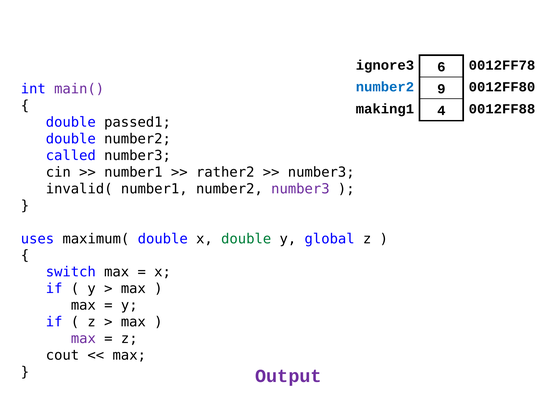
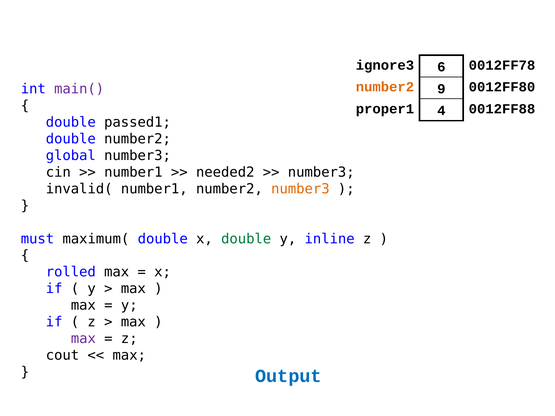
number2 at (385, 87) colour: blue -> orange
making1: making1 -> proper1
called: called -> global
rather2: rather2 -> needed2
number3 at (300, 189) colour: purple -> orange
uses: uses -> must
global: global -> inline
switch: switch -> rolled
Output colour: purple -> blue
